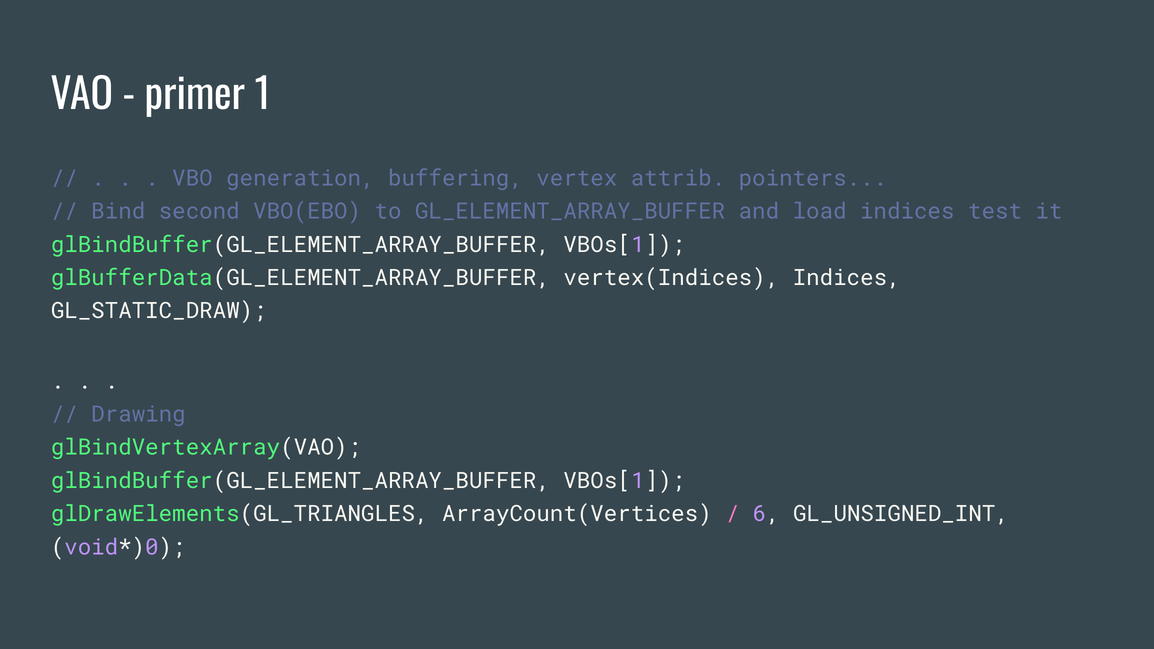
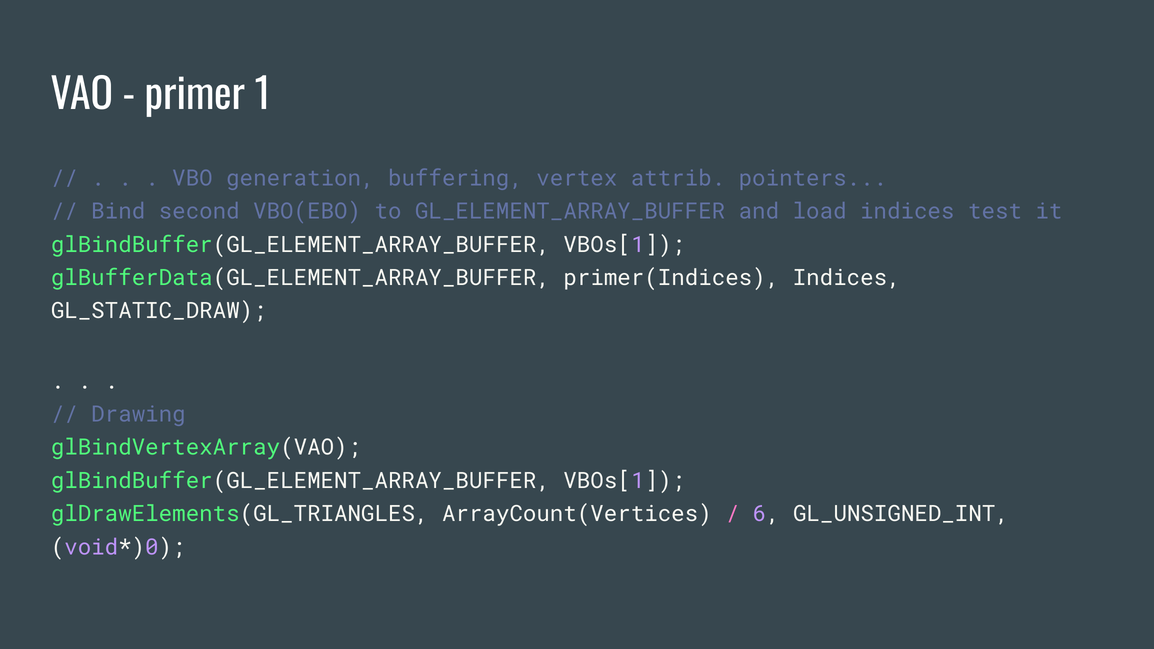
vertex(Indices: vertex(Indices -> primer(Indices
